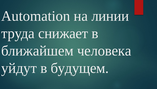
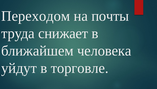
Automation: Automation -> Переходом
линии: линии -> почты
будущем: будущем -> торговле
